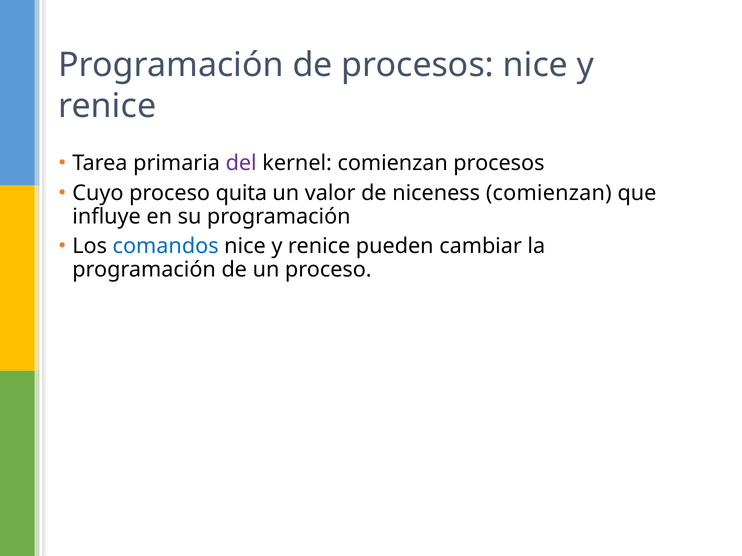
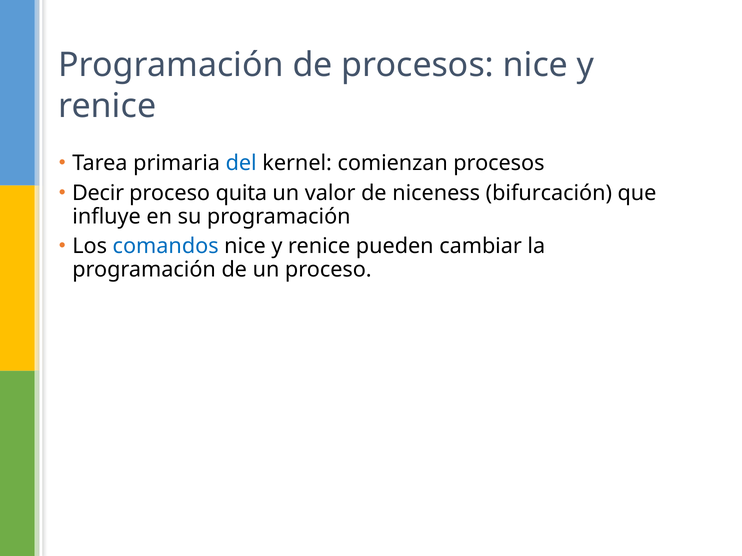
del colour: purple -> blue
Cuyo: Cuyo -> Decir
niceness comienzan: comienzan -> bifurcación
